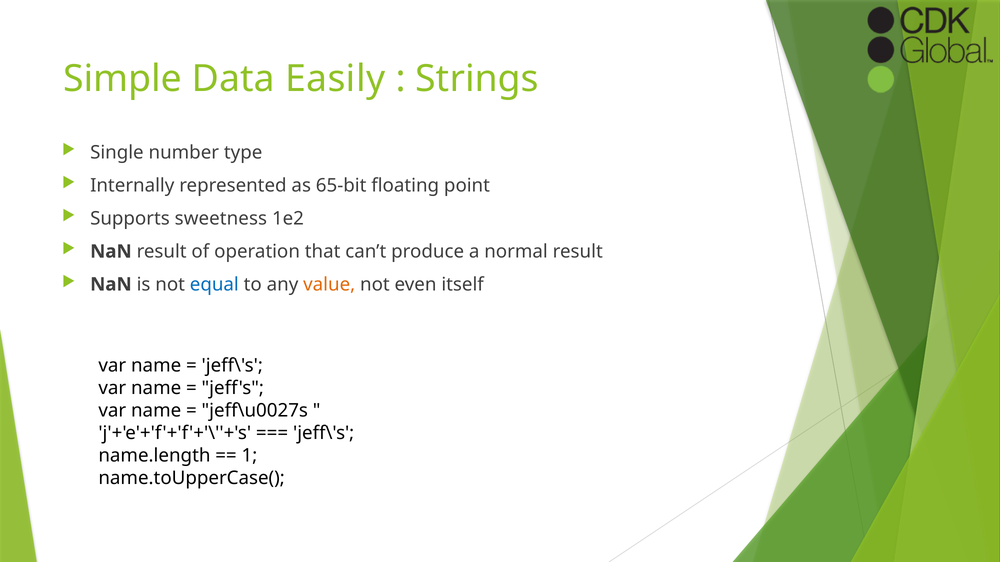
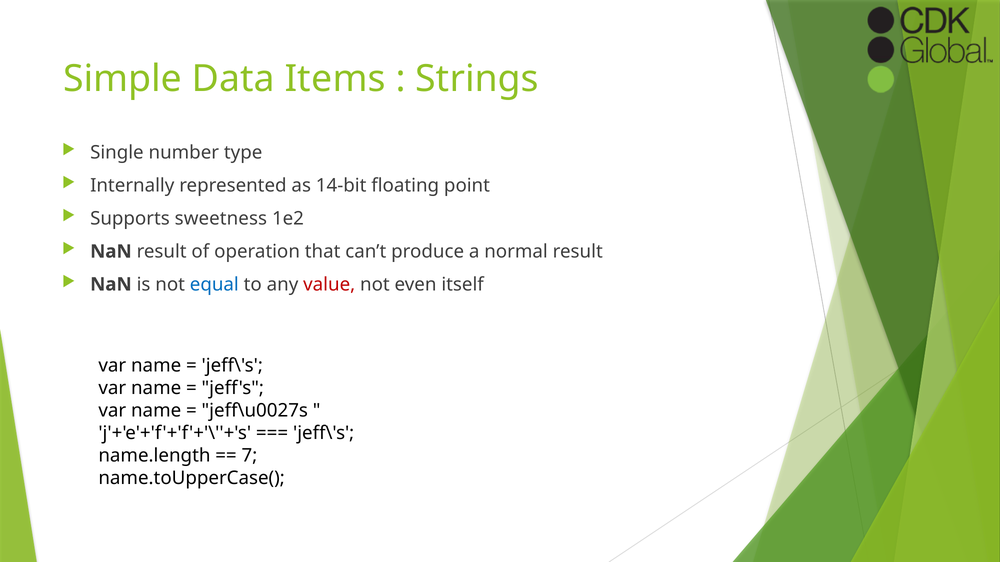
Easily: Easily -> Items
65-bit: 65-bit -> 14-bit
value colour: orange -> red
1: 1 -> 7
